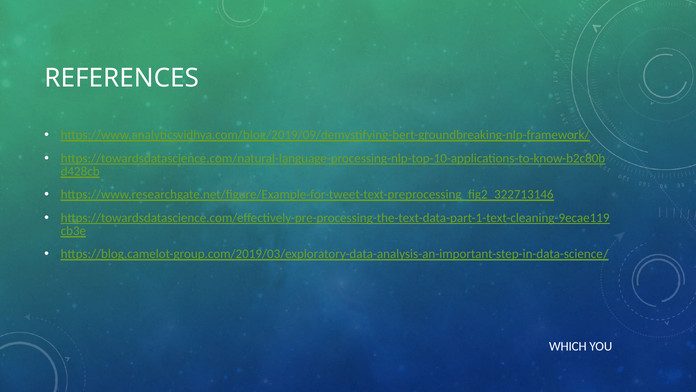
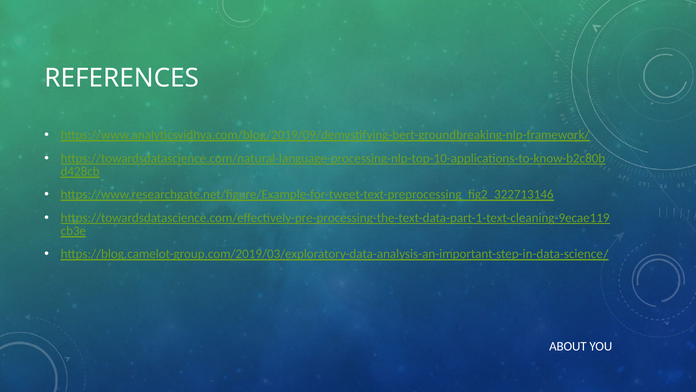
WHICH: WHICH -> ABOUT
